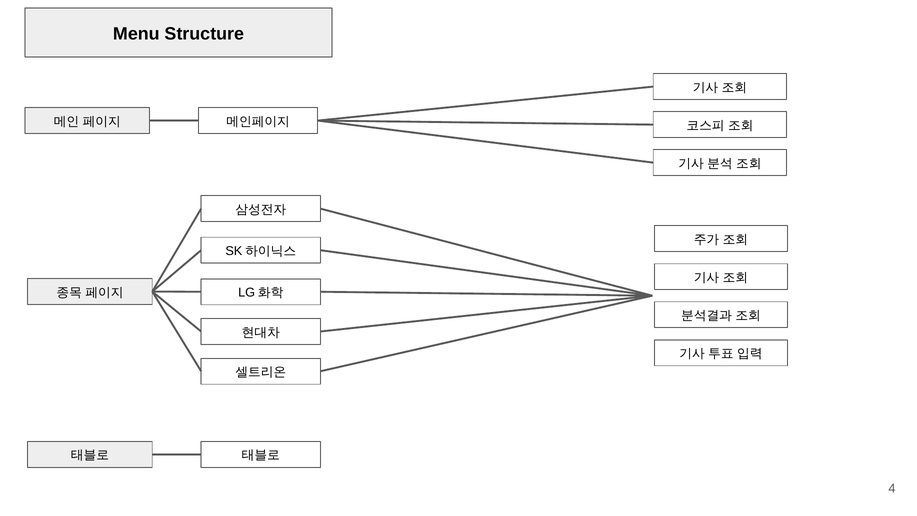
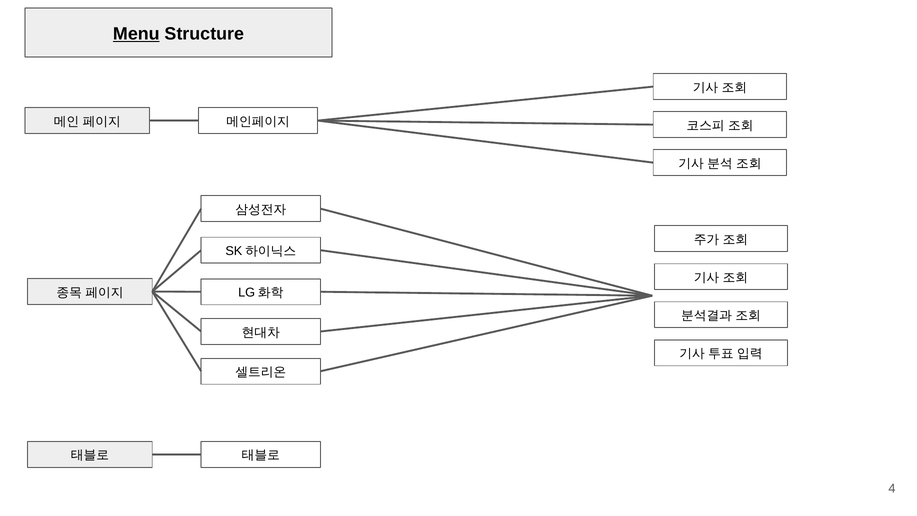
Menu underline: none -> present
